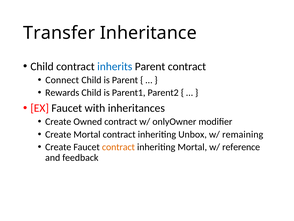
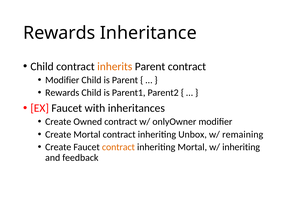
Transfer at (59, 33): Transfer -> Rewards
inherits colour: blue -> orange
Connect at (62, 80): Connect -> Modifier
w/ reference: reference -> inheriting
